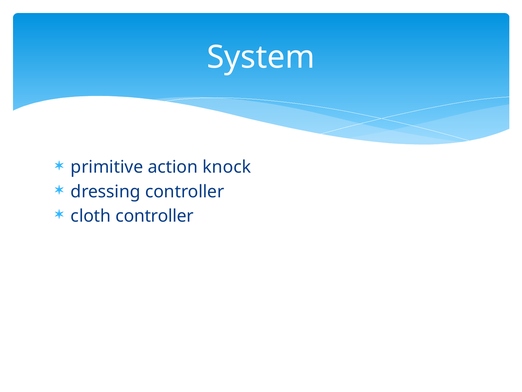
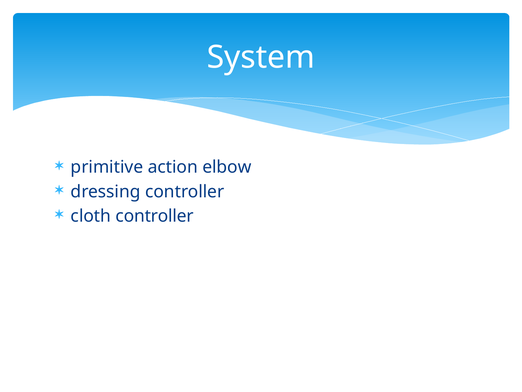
knock: knock -> elbow
